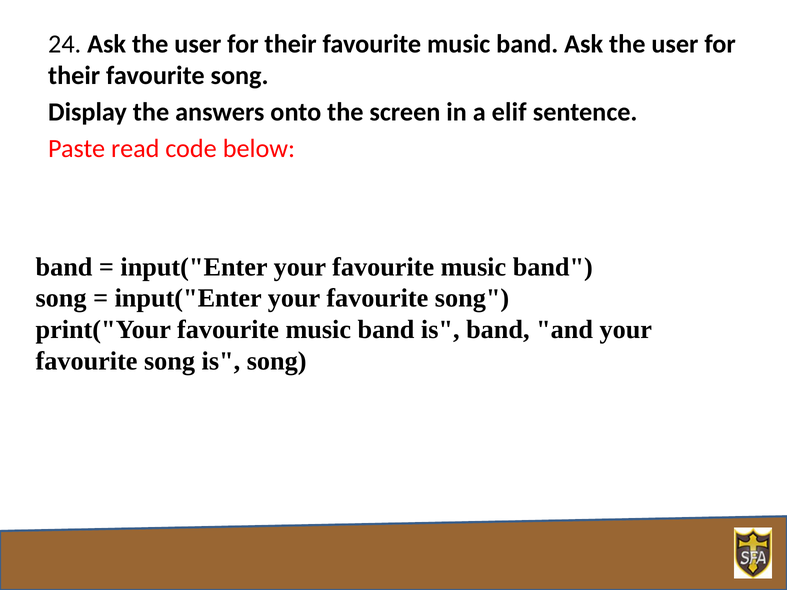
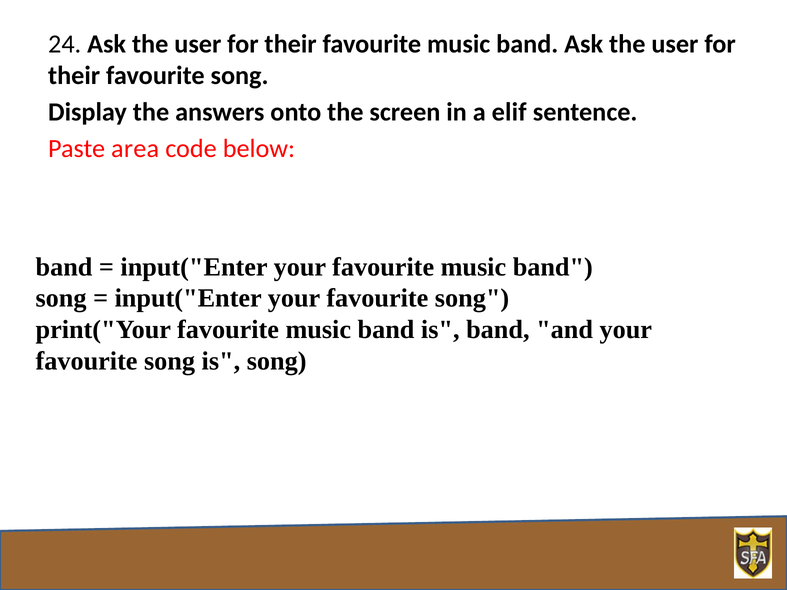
read: read -> area
